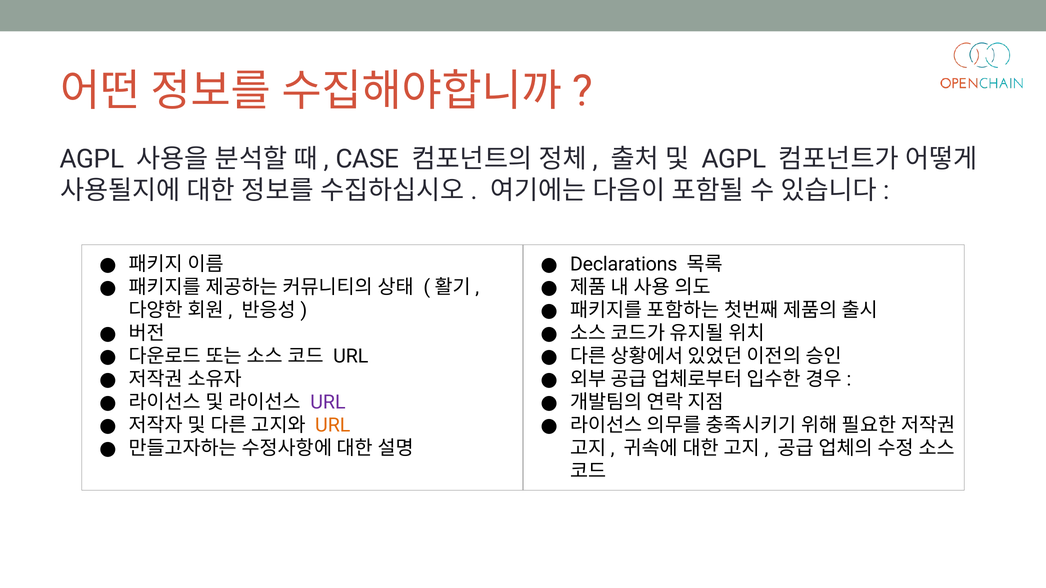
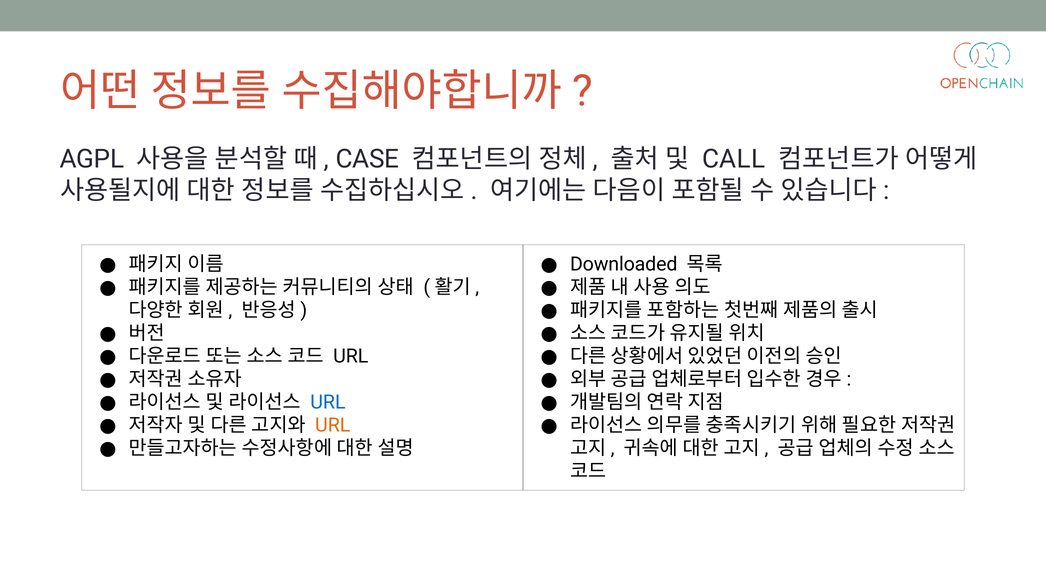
AGPL at (734, 159): AGPL -> CALL
Declarations: Declarations -> Downloaded
URL at (328, 402) colour: purple -> blue
